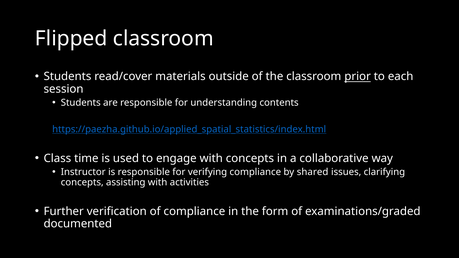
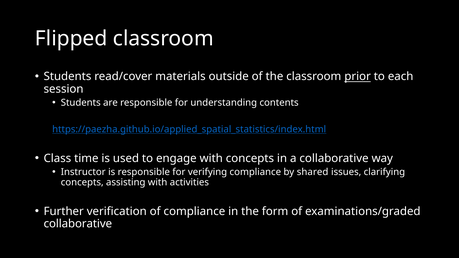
documented at (78, 224): documented -> collaborative
